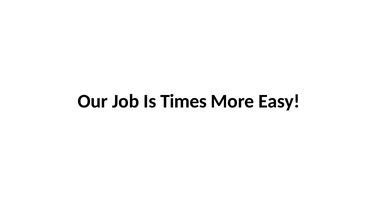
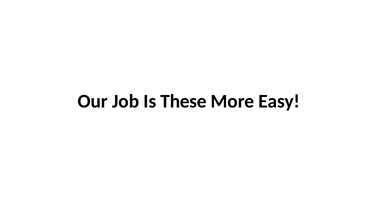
Times: Times -> These
